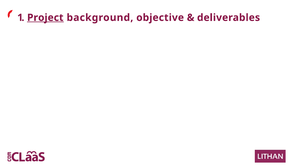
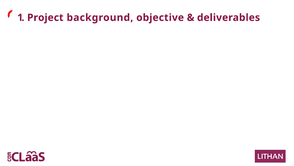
Project underline: present -> none
